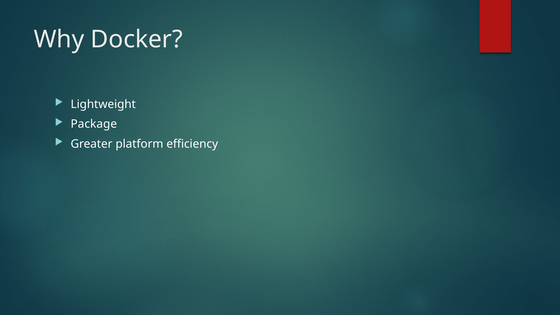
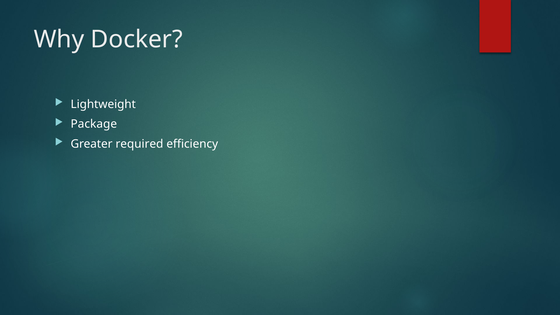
platform: platform -> required
